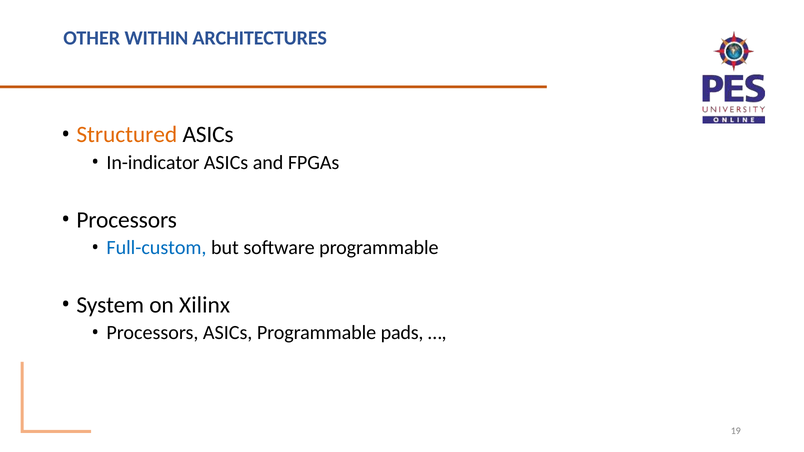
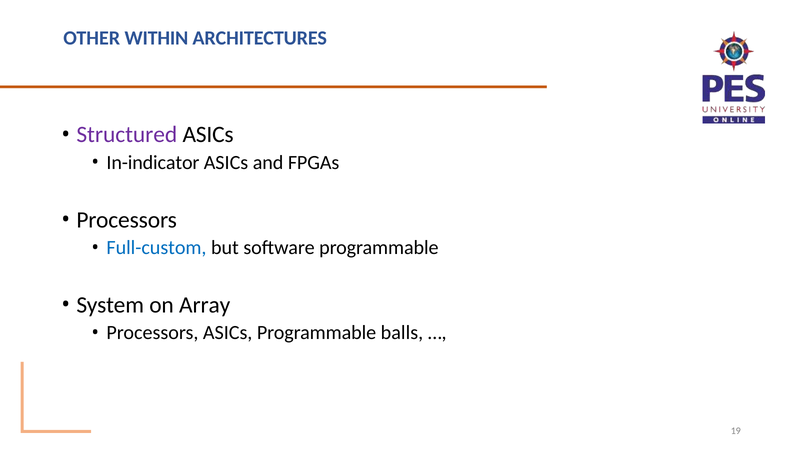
Structured colour: orange -> purple
Xilinx: Xilinx -> Array
pads: pads -> balls
